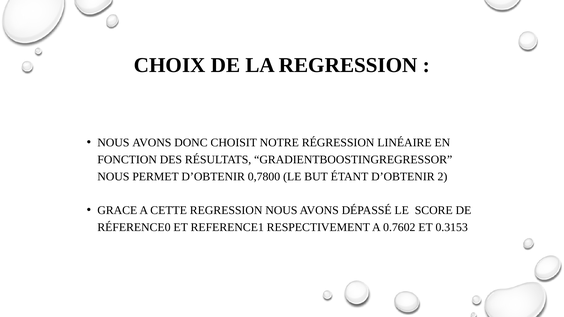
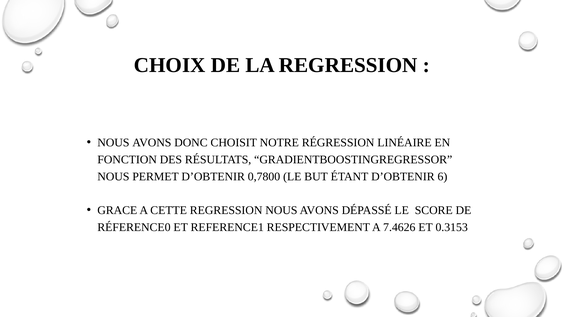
2: 2 -> 6
0.7602: 0.7602 -> 7.4626
